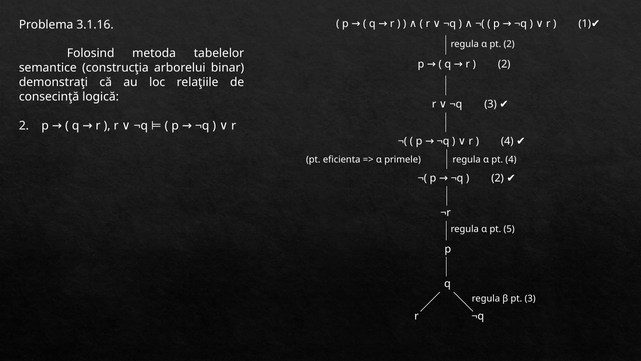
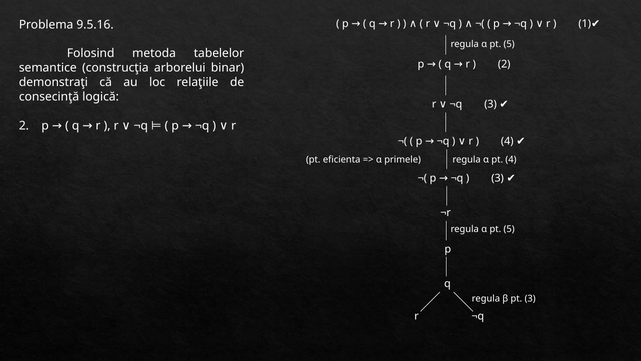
3.1.16: 3.1.16 -> 9.5.16
2 at (509, 44): 2 -> 5
2 at (498, 178): 2 -> 3
